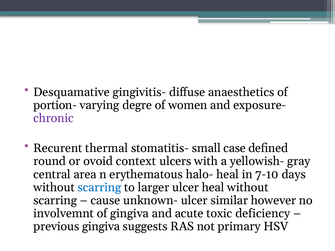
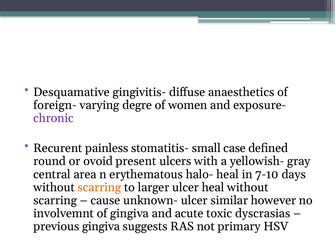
portion-: portion- -> foreign-
thermal: thermal -> painless
context: context -> present
scarring at (99, 188) colour: blue -> orange
deficiency: deficiency -> dyscrasias
